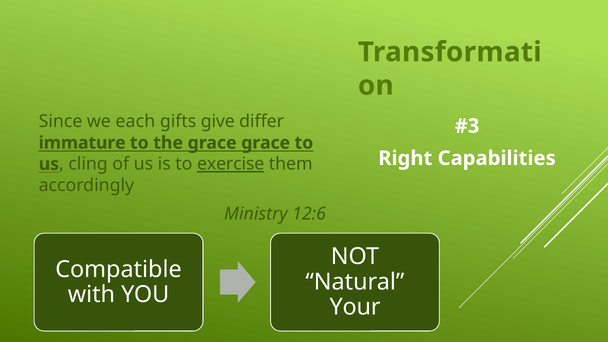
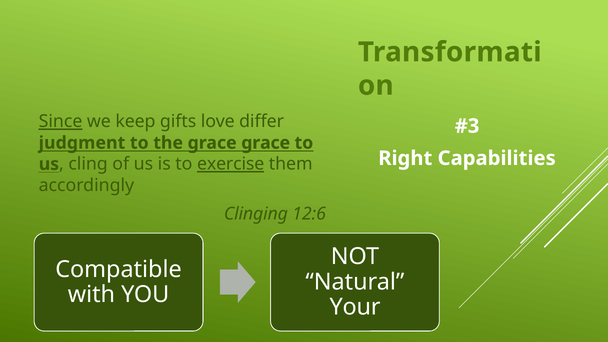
Since underline: none -> present
each: each -> keep
give: give -> love
immature: immature -> judgment
Ministry: Ministry -> Clinging
